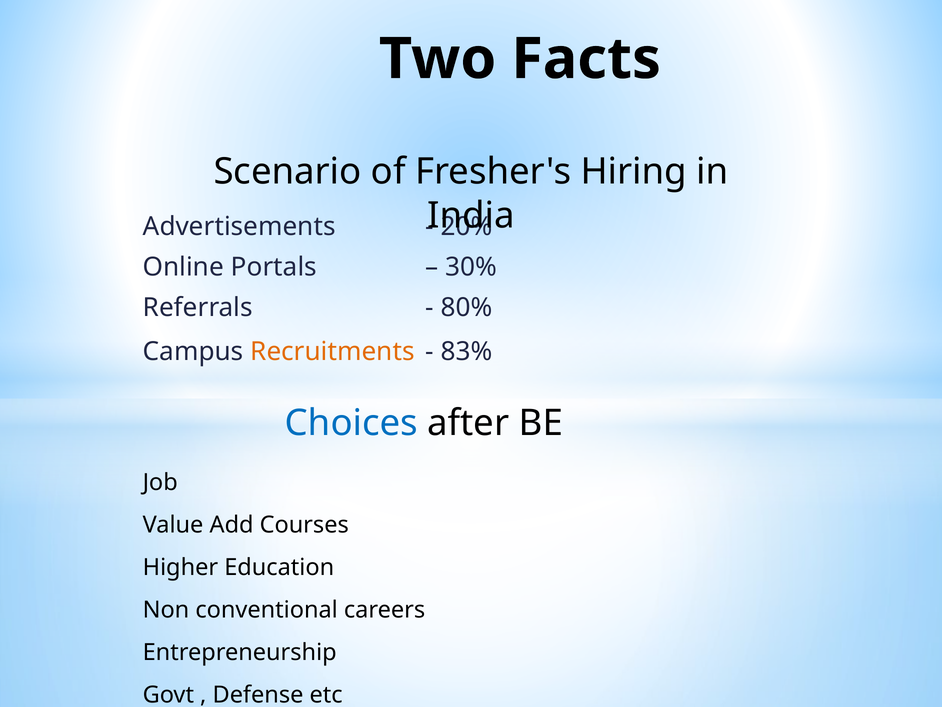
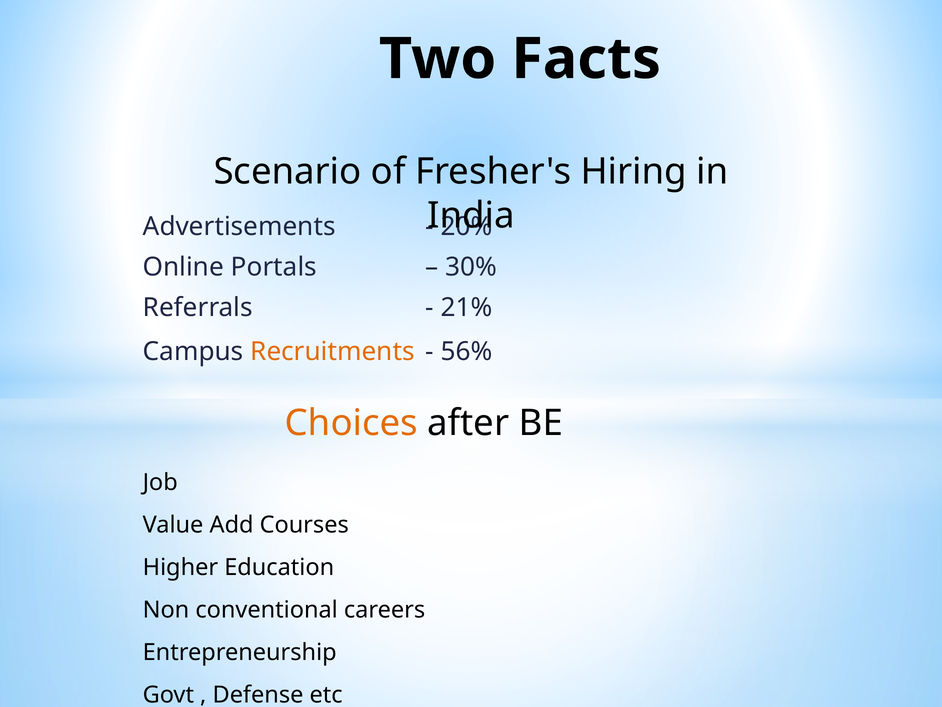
80%: 80% -> 21%
83%: 83% -> 56%
Choices colour: blue -> orange
